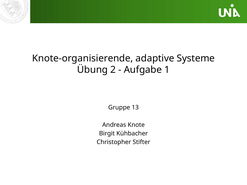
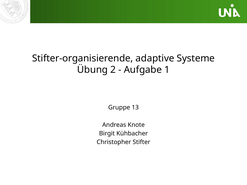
Knote-organisierende: Knote-organisierende -> Stifter-organisierende
